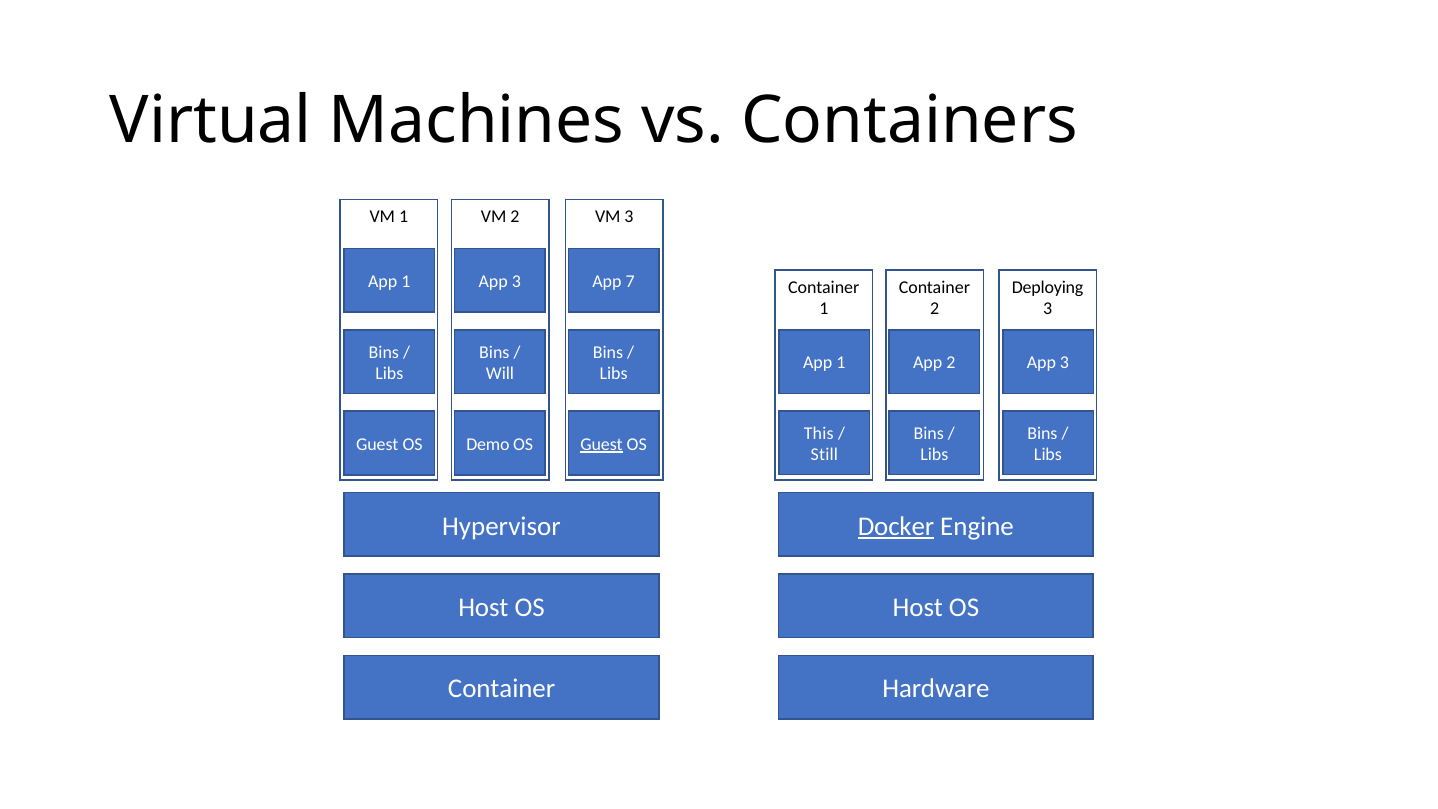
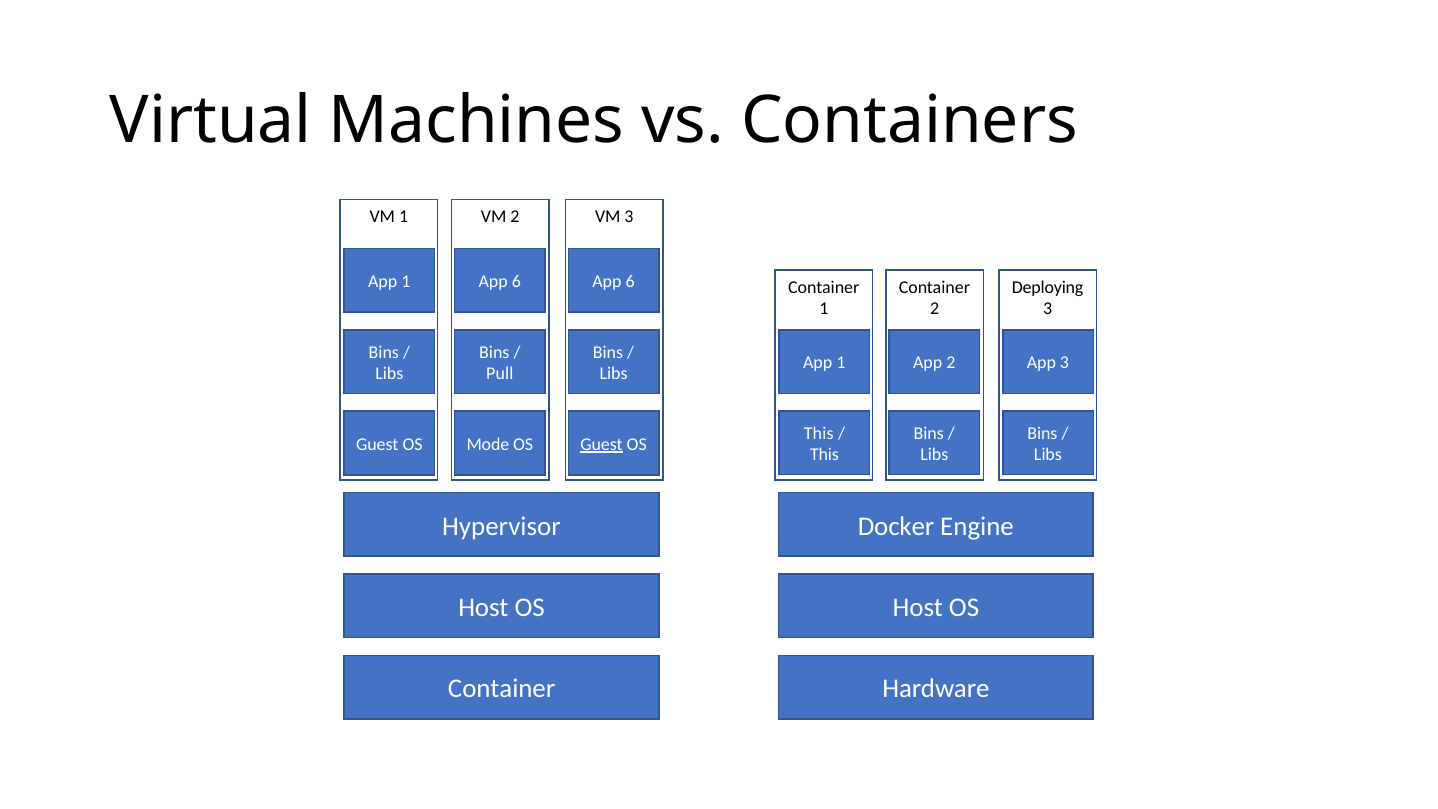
1 App 3: 3 -> 6
7 at (630, 282): 7 -> 6
Will: Will -> Pull
Demo: Demo -> Mode
Still at (824, 455): Still -> This
Docker underline: present -> none
